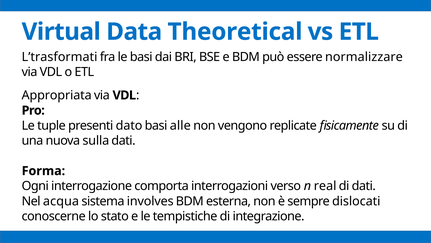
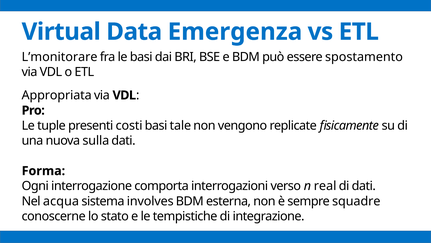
Theoretical: Theoretical -> Emergenza
L’trasformati: L’trasformati -> L’monitorare
normalizzare: normalizzare -> spostamento
dato: dato -> costi
alle: alle -> tale
dislocati: dislocati -> squadre
